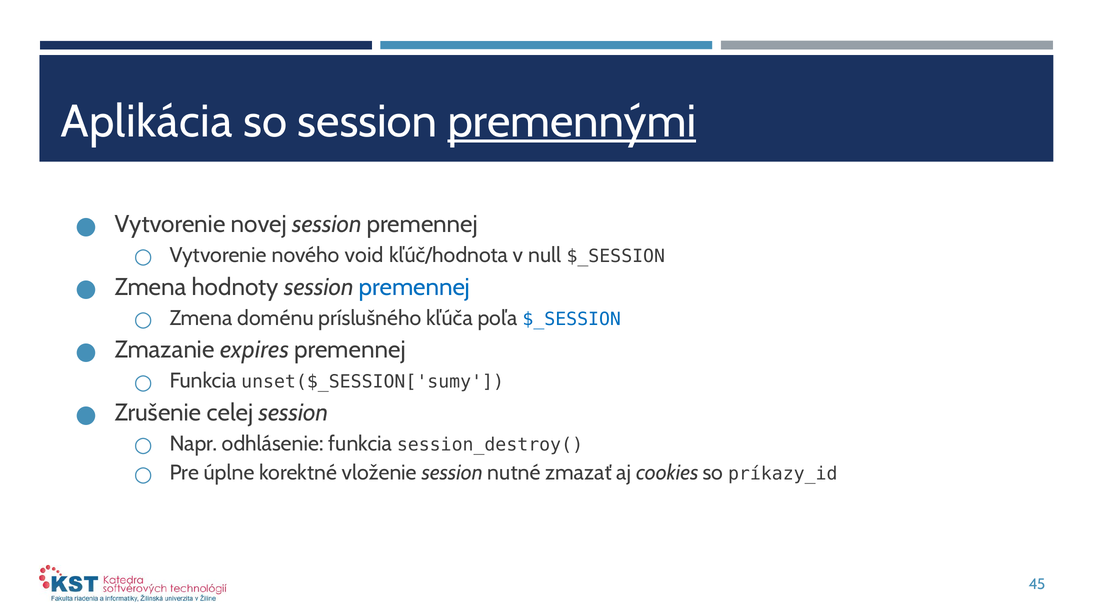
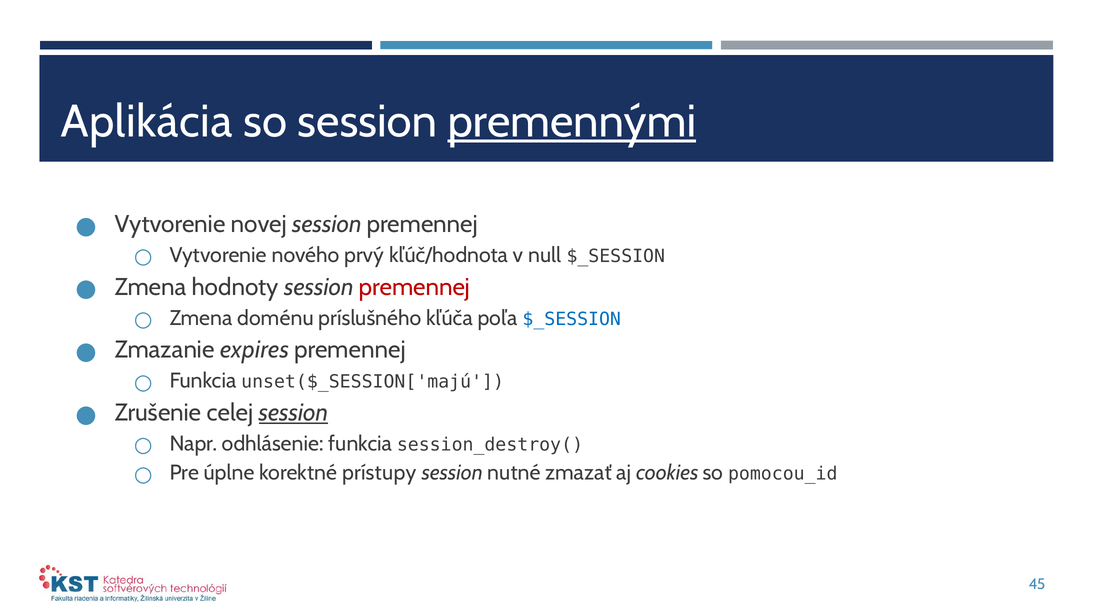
void: void -> prvý
premennej at (414, 287) colour: blue -> red
unset($_SESSION['sumy: unset($_SESSION['sumy -> unset($_SESSION['majú
session at (293, 413) underline: none -> present
vloženie: vloženie -> prístupy
príkazy_id: príkazy_id -> pomocou_id
